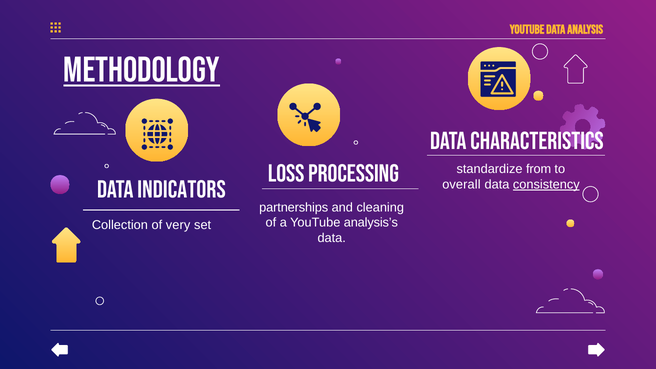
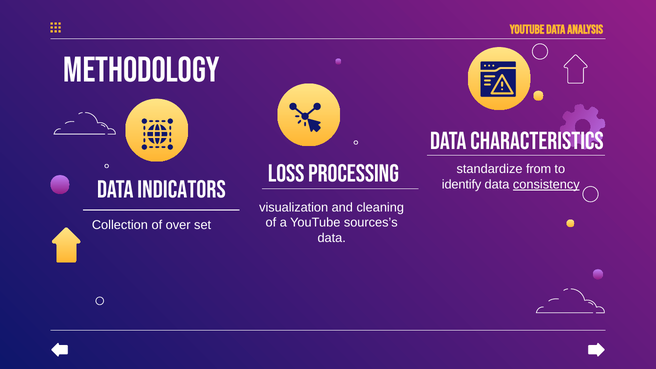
Methodology underline: present -> none
overall: overall -> identify
partnerships: partnerships -> visualization
analysis’s: analysis’s -> sources’s
very: very -> over
